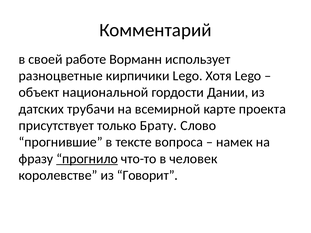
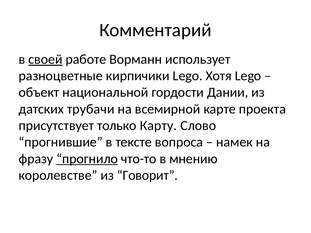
своей underline: none -> present
Брату: Брату -> Карту
человек: человек -> мнению
